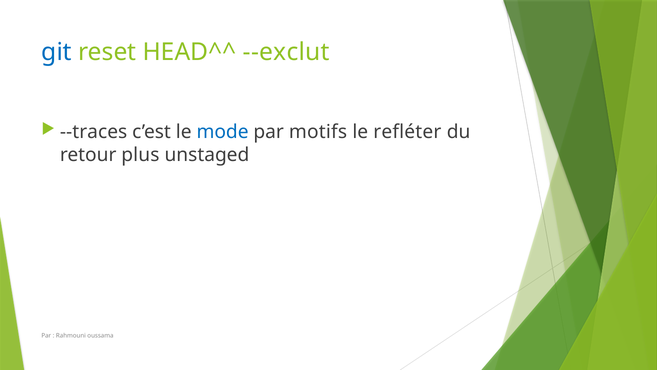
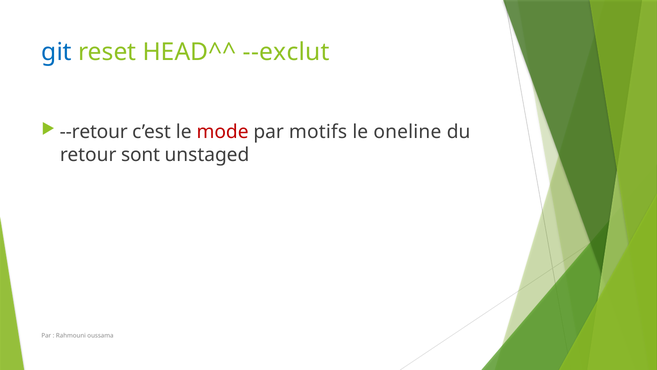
--traces: --traces -> --retour
mode colour: blue -> red
refléter: refléter -> oneline
plus: plus -> sont
